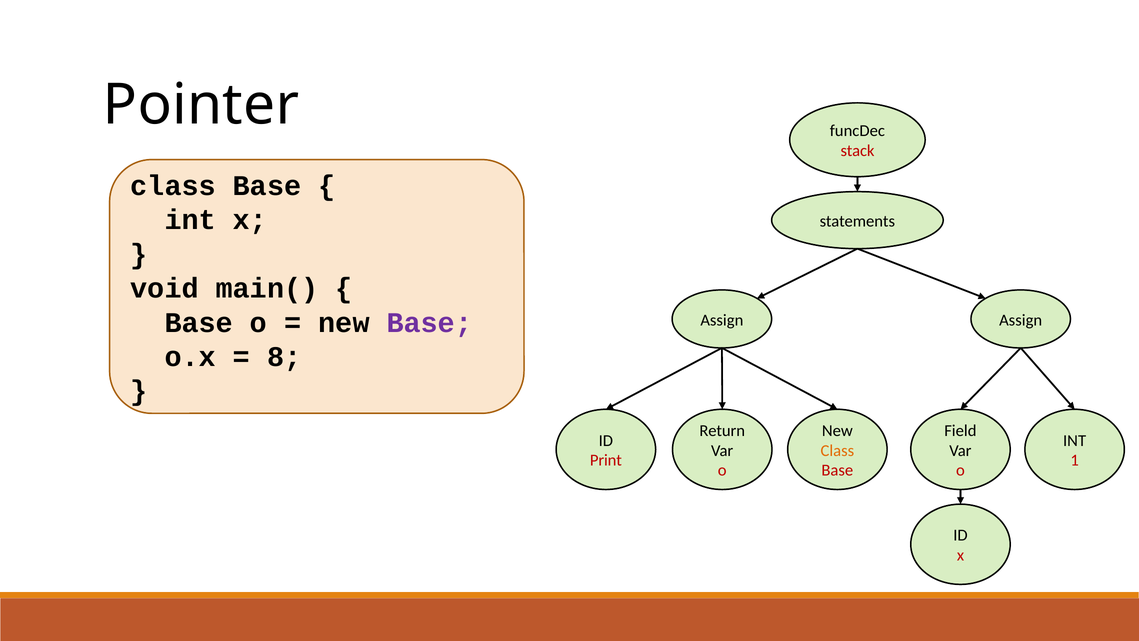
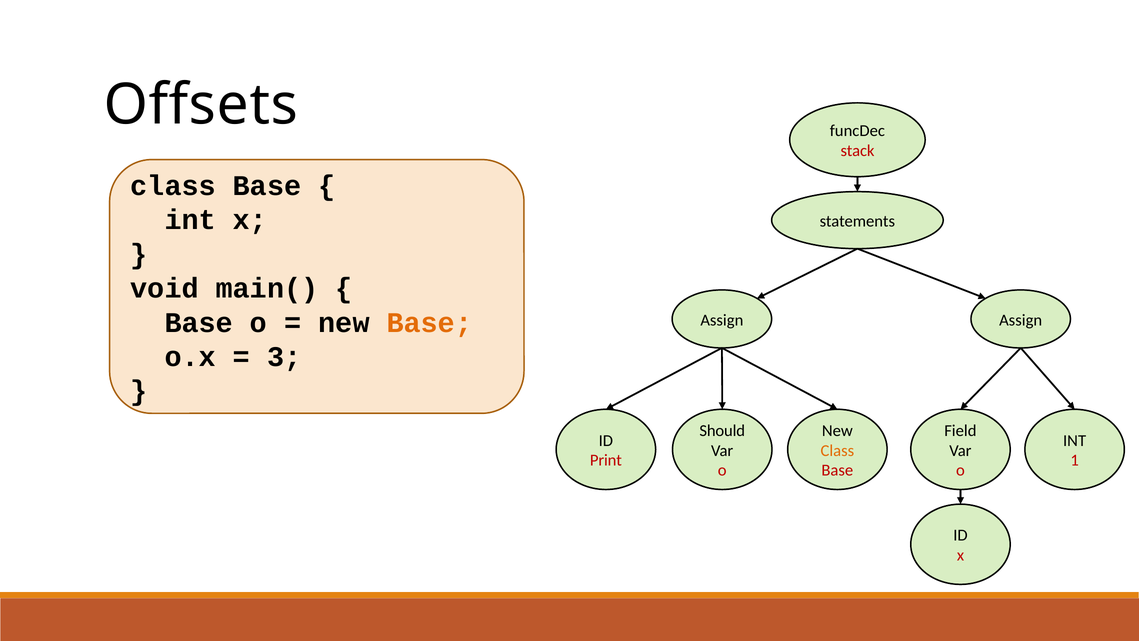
Pointer: Pointer -> Offsets
Base at (429, 322) colour: purple -> orange
8: 8 -> 3
Return: Return -> Should
